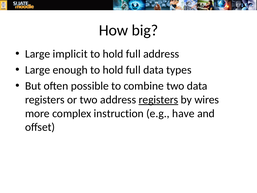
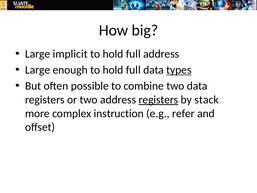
types underline: none -> present
wires: wires -> stack
have: have -> refer
